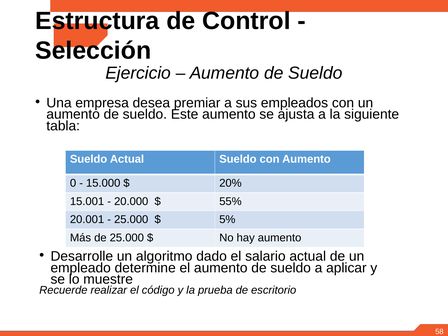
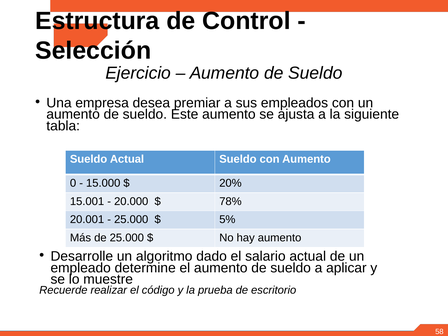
55%: 55% -> 78%
